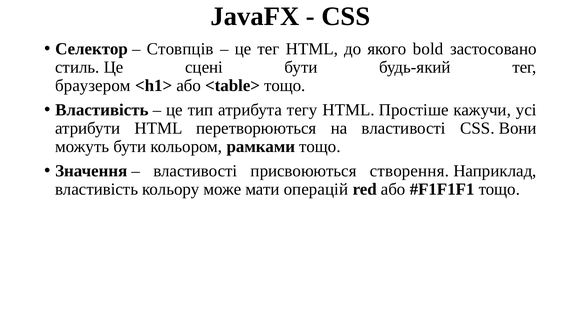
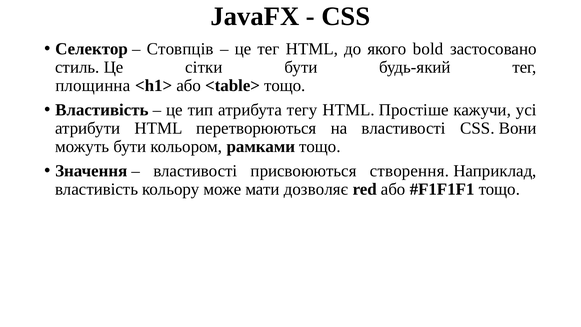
сцені: сцені -> сітки
браузером: браузером -> площинна
операцій: операцій -> дозволяє
